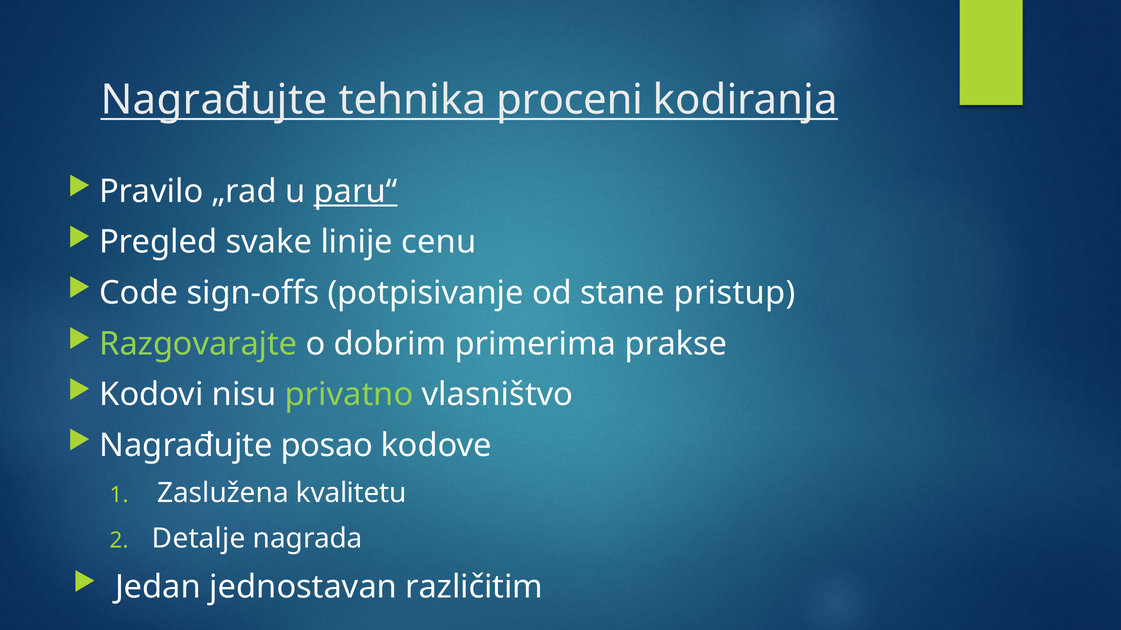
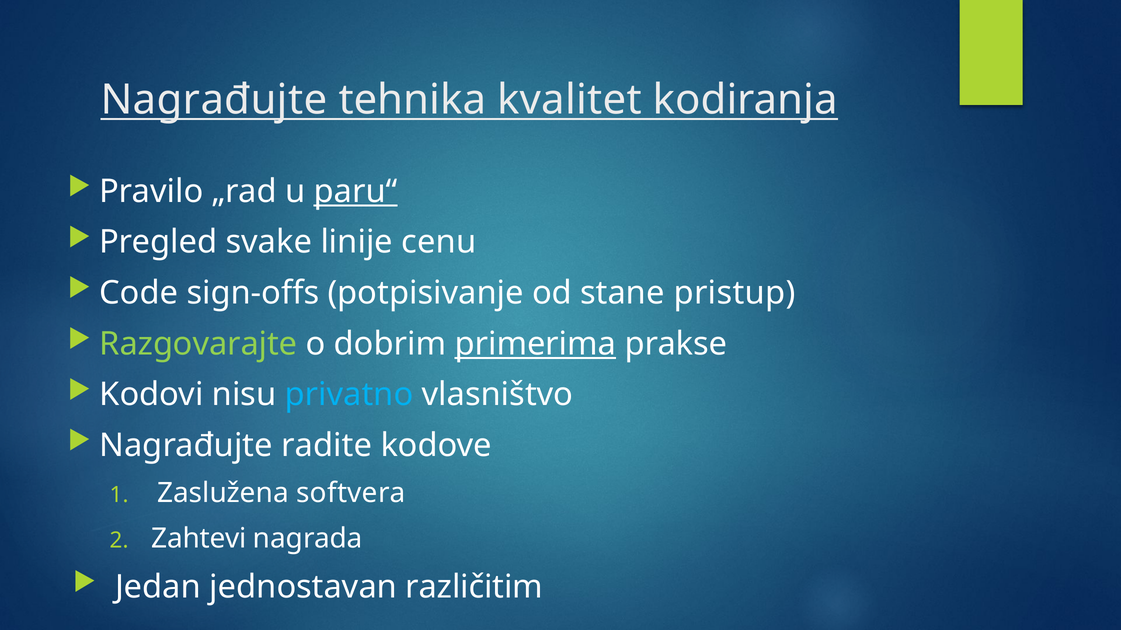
proceni: proceni -> kvalitet
primerima underline: none -> present
privatno colour: light green -> light blue
posao: posao -> radite
kvalitetu: kvalitetu -> softvera
Detalje: Detalje -> Zahtevi
